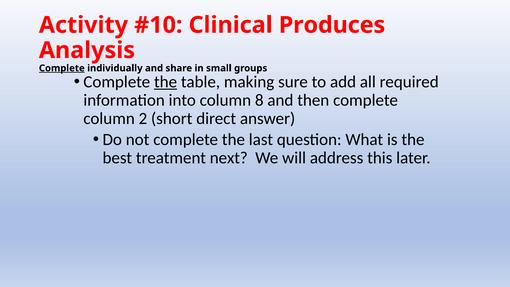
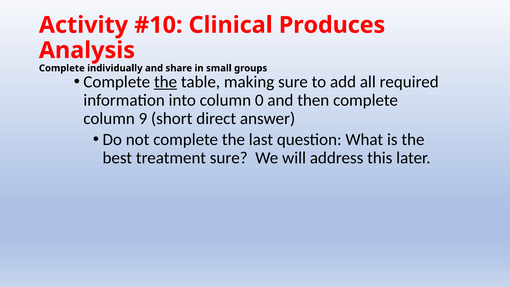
Complete at (62, 68) underline: present -> none
8: 8 -> 0
2: 2 -> 9
treatment next: next -> sure
